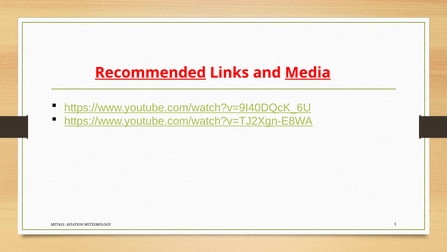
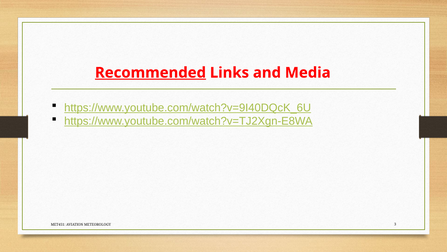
Media underline: present -> none
